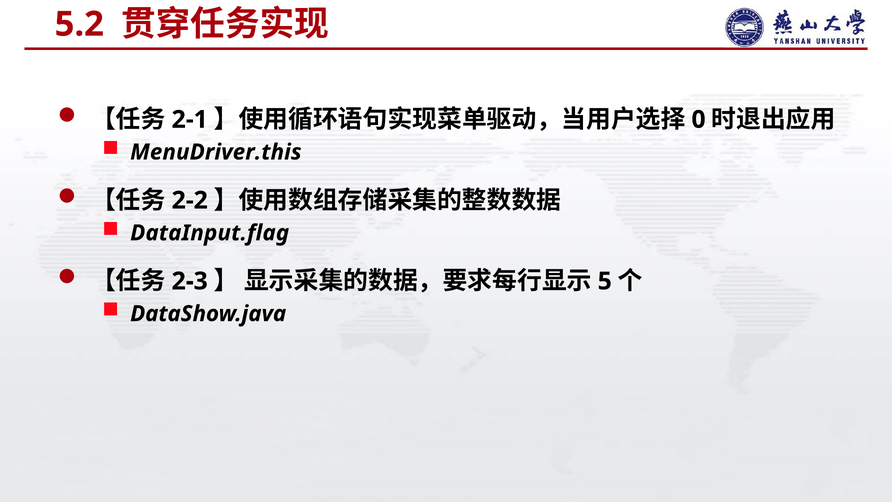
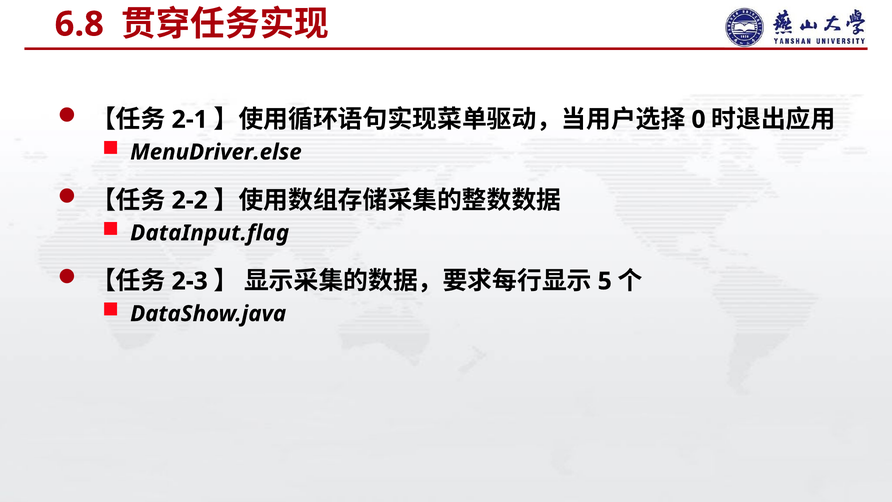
5.2: 5.2 -> 6.8
MenuDriver.this: MenuDriver.this -> MenuDriver.else
